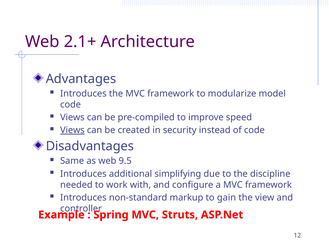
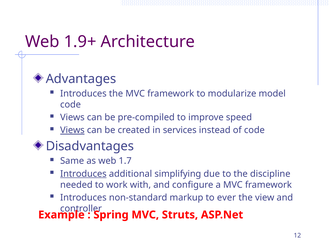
2.1+: 2.1+ -> 1.9+
security: security -> services
9.5: 9.5 -> 1.7
Introduces at (83, 174) underline: none -> present
gain: gain -> ever
